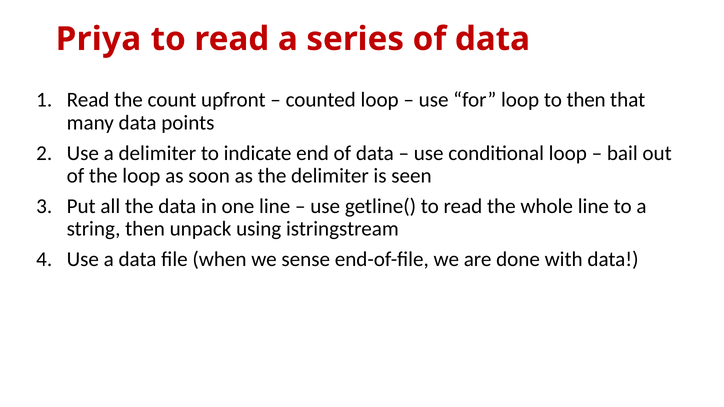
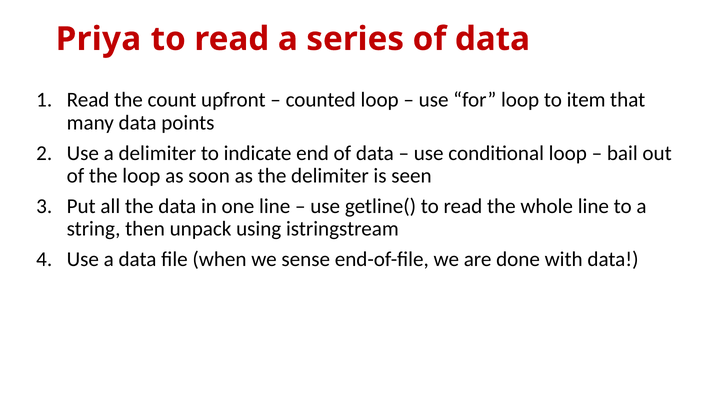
to then: then -> item
